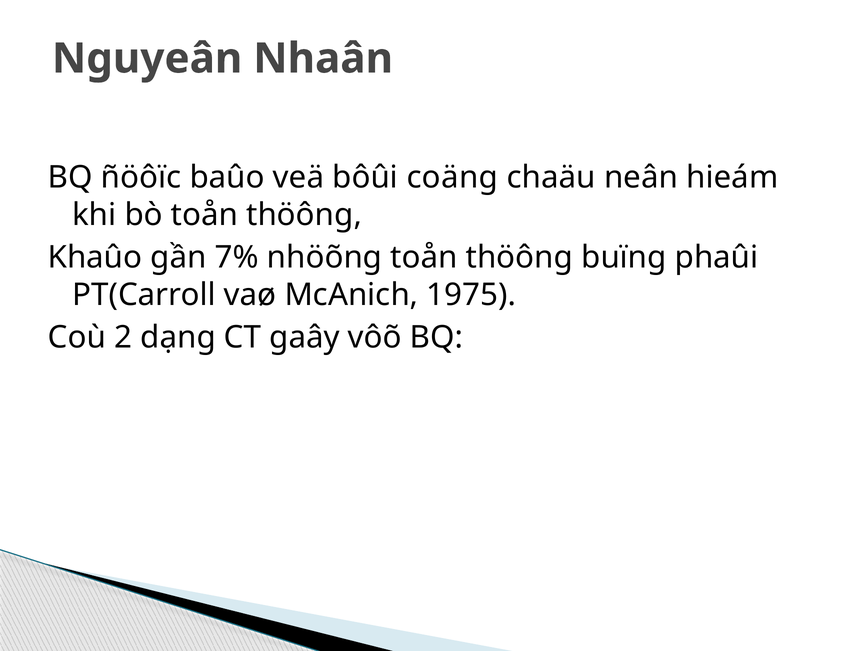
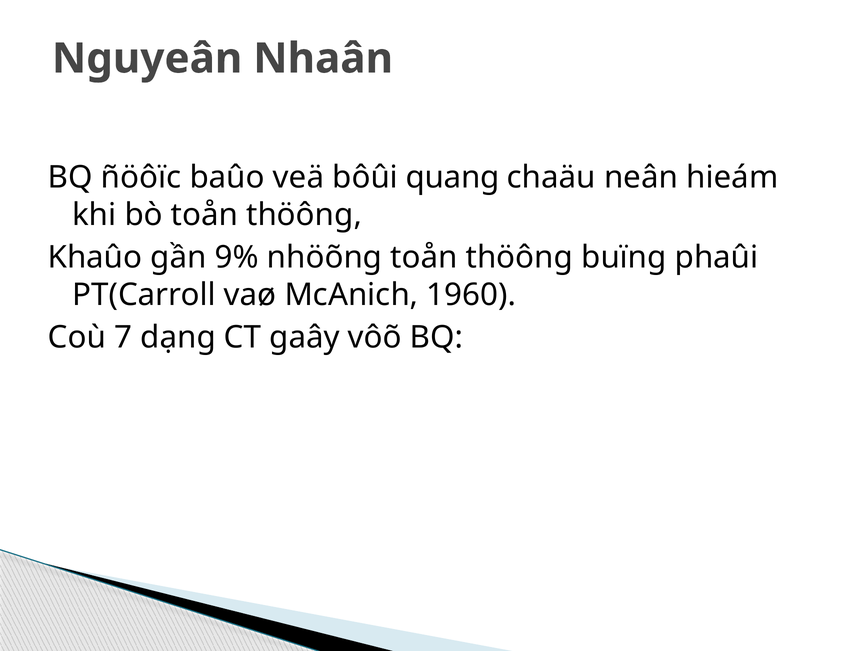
coäng: coäng -> quang
7%: 7% -> 9%
1975: 1975 -> 1960
2: 2 -> 7
